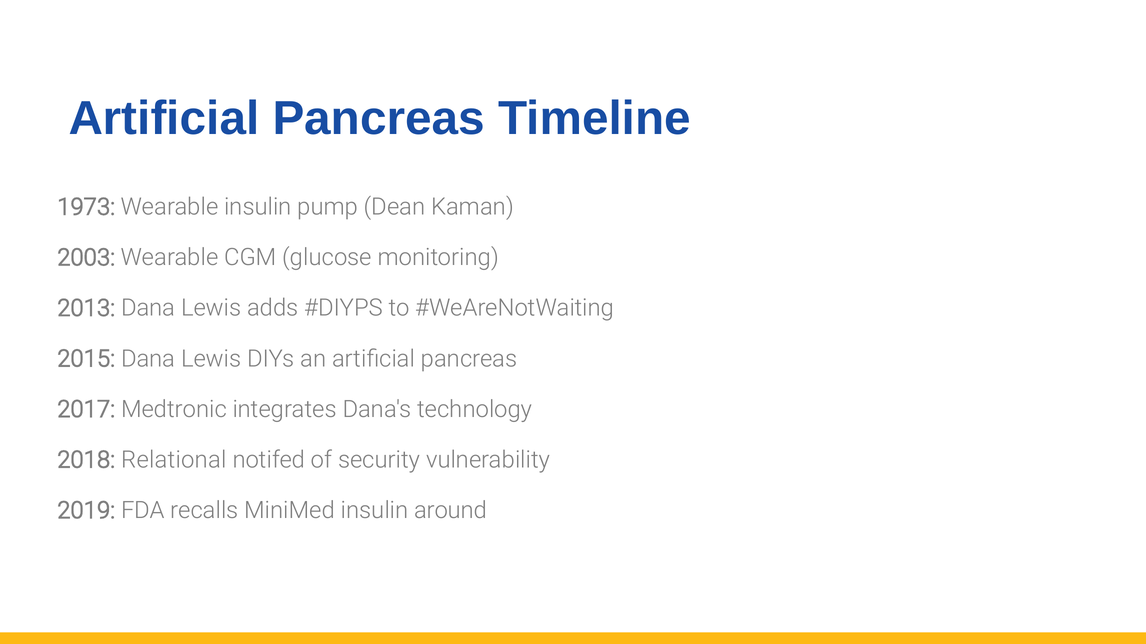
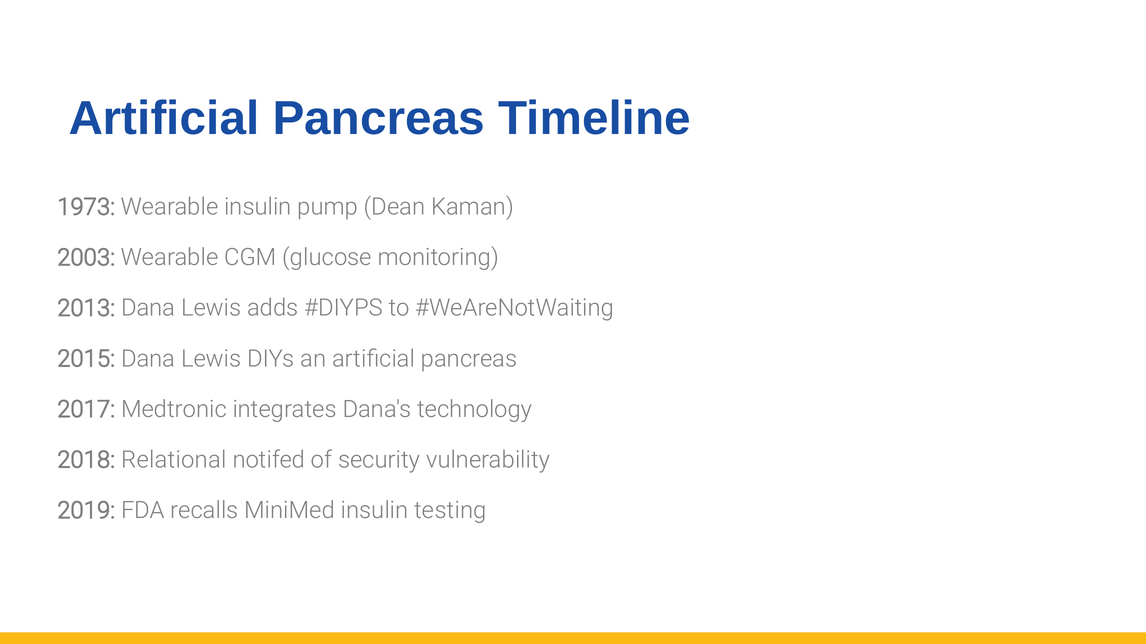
around: around -> testing
